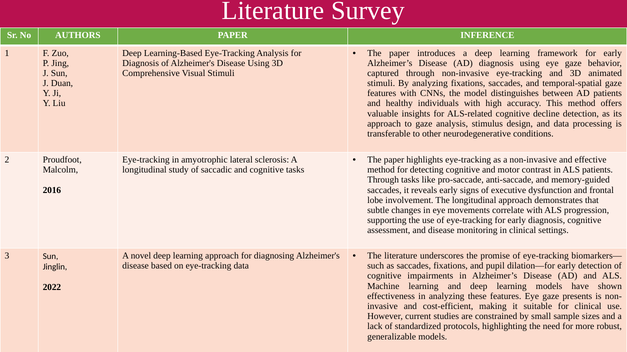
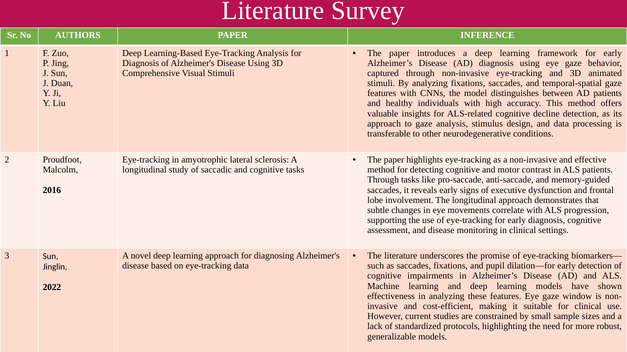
presents: presents -> window
